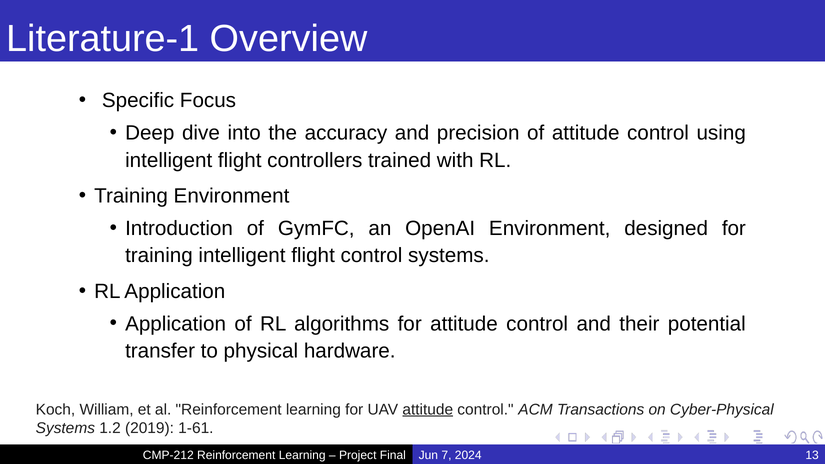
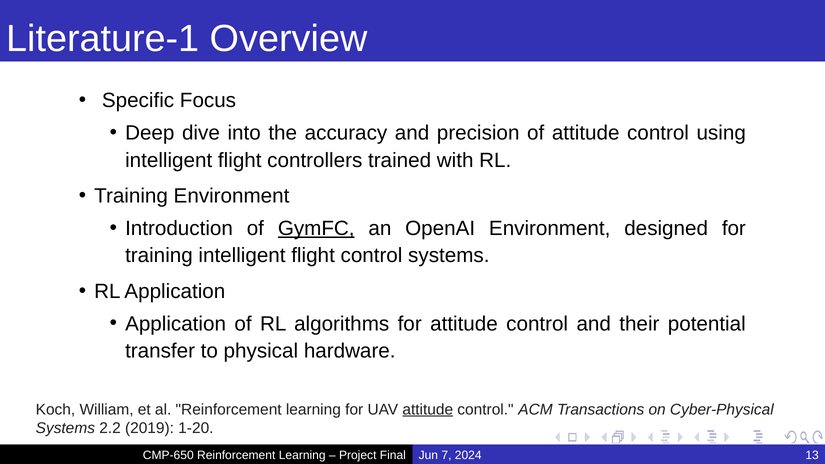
GymFC underline: none -> present
1.2: 1.2 -> 2.2
1-61: 1-61 -> 1-20
CMP-212: CMP-212 -> CMP-650
